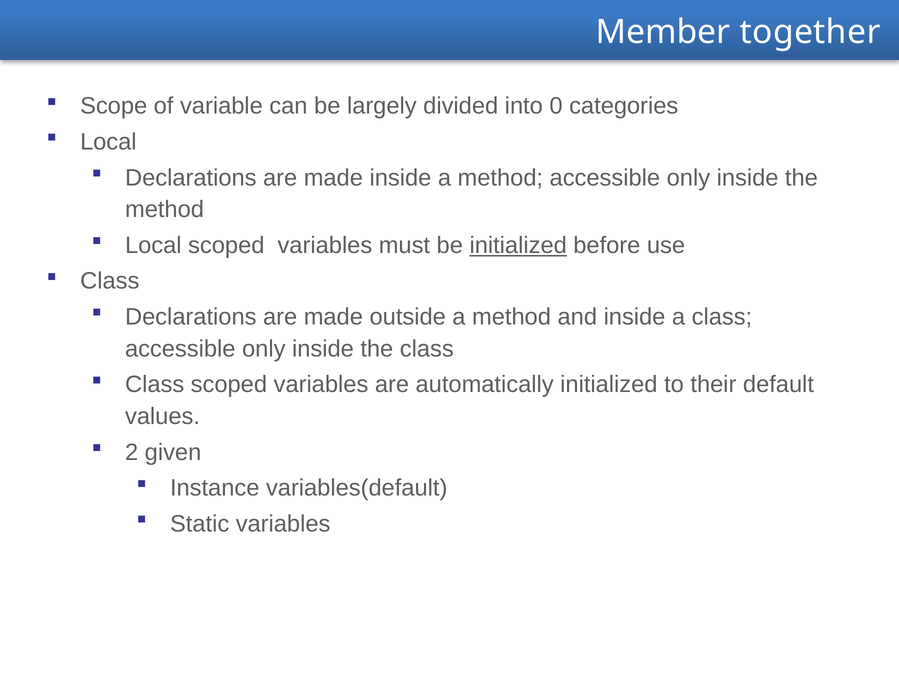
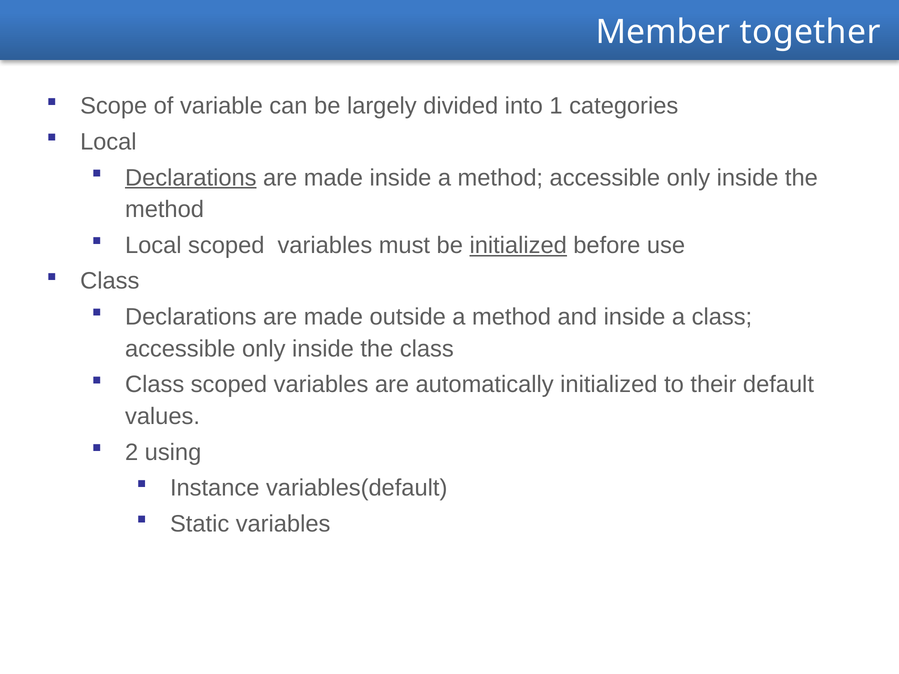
0: 0 -> 1
Declarations at (191, 178) underline: none -> present
given: given -> using
